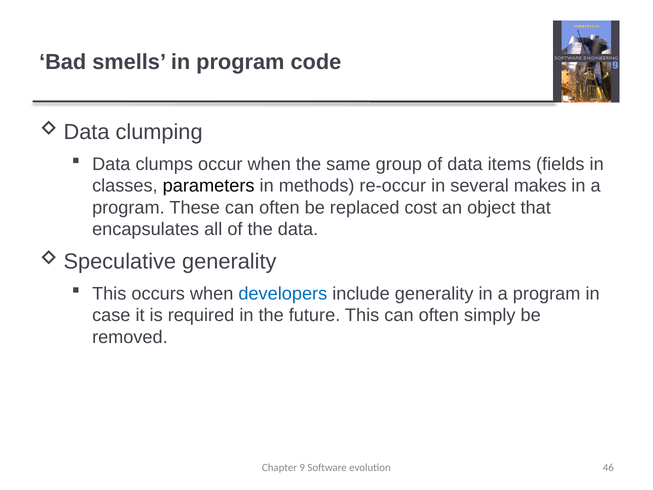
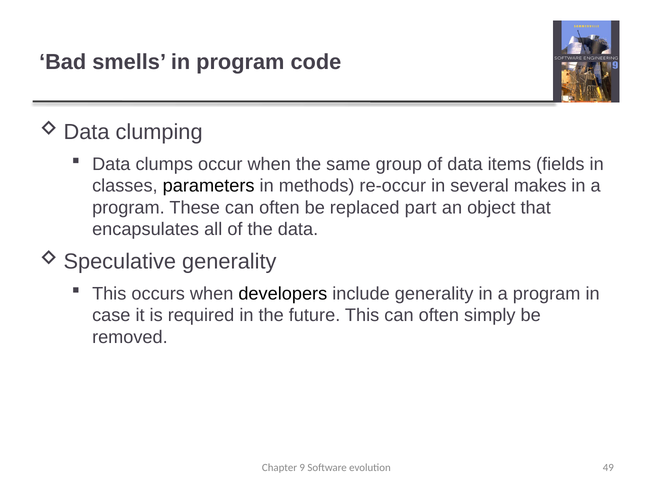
cost: cost -> part
developers colour: blue -> black
46: 46 -> 49
